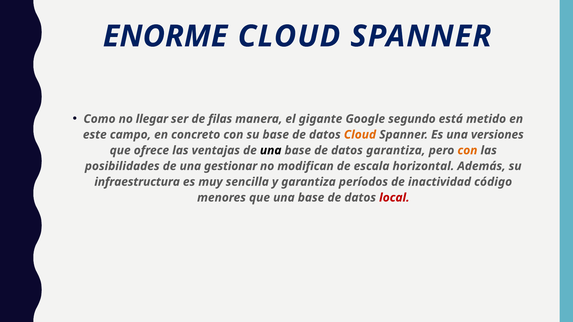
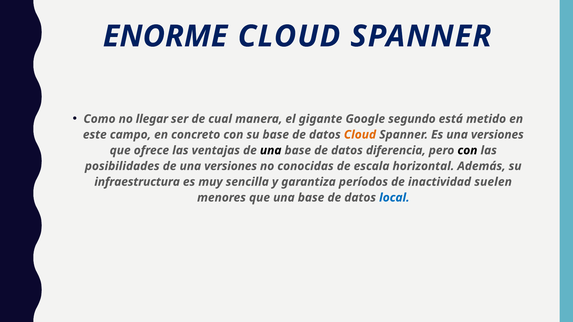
filas: filas -> cual
datos garantiza: garantiza -> diferencia
con at (467, 151) colour: orange -> black
de una gestionar: gestionar -> versiones
modifican: modifican -> conocidas
código: código -> suelen
local colour: red -> blue
